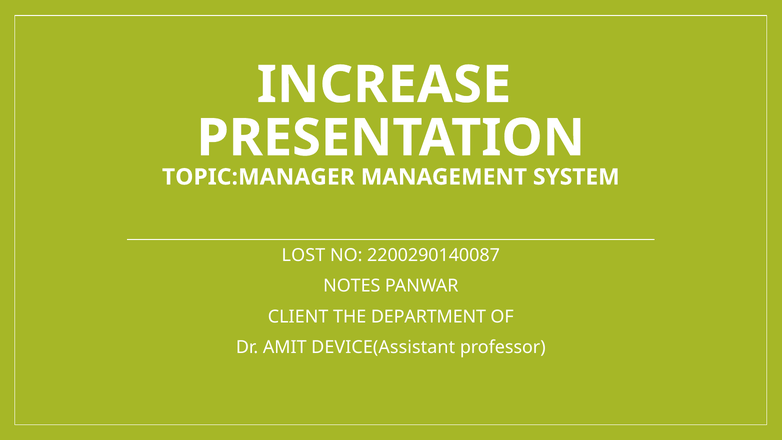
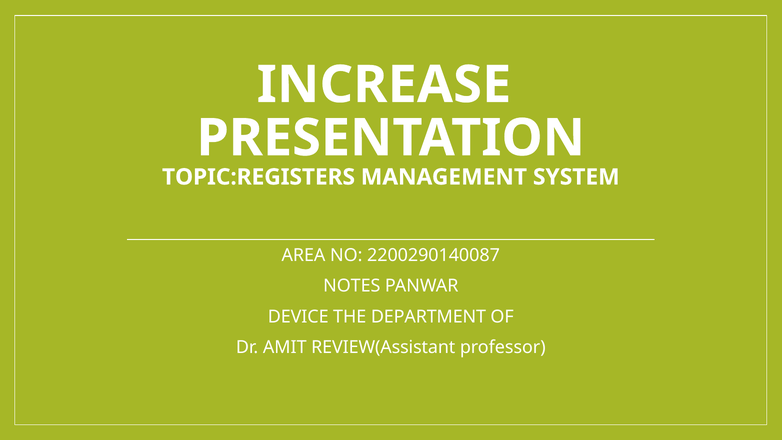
TOPIC:MANAGER: TOPIC:MANAGER -> TOPIC:REGISTERS
LOST: LOST -> AREA
CLIENT: CLIENT -> DEVICE
DEVICE(Assistant: DEVICE(Assistant -> REVIEW(Assistant
